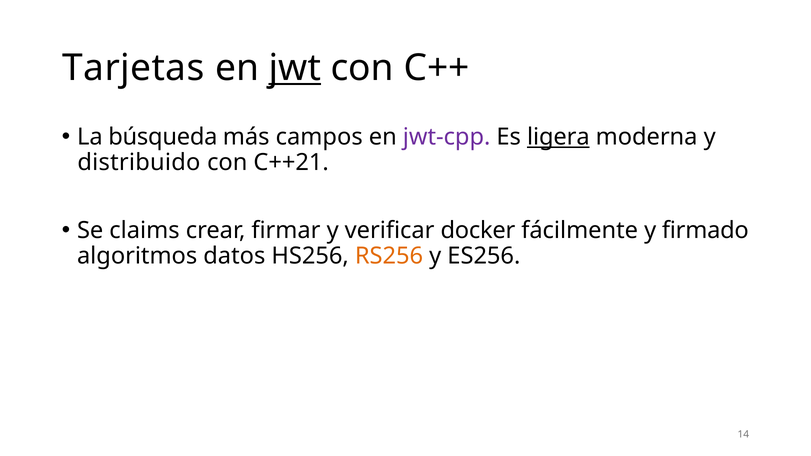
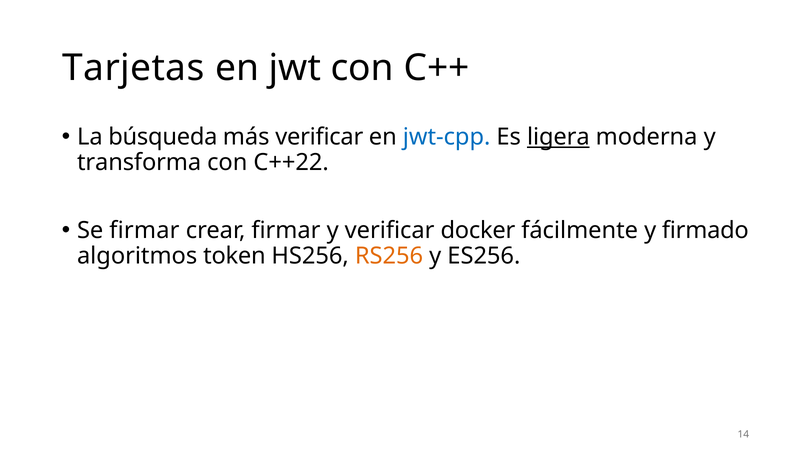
jwt underline: present -> none
más campos: campos -> verificar
jwt-cpp colour: purple -> blue
distribuido: distribuido -> transforma
C++21: C++21 -> C++22
Se claims: claims -> firmar
datos: datos -> token
